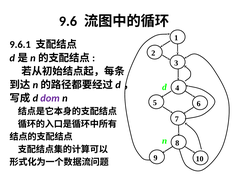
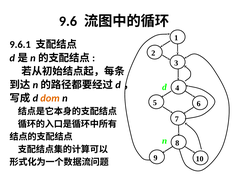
dom colour: purple -> orange
